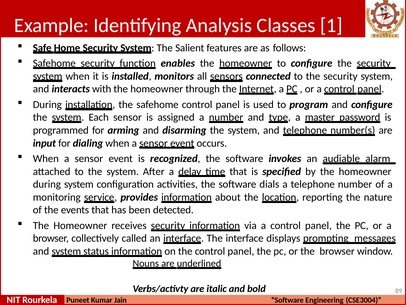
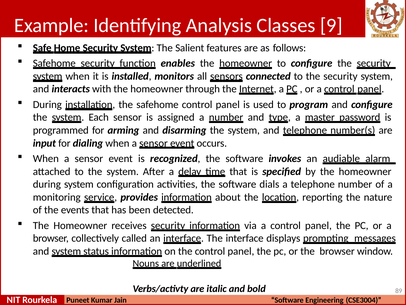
1: 1 -> 9
